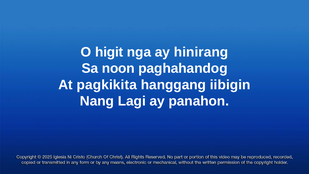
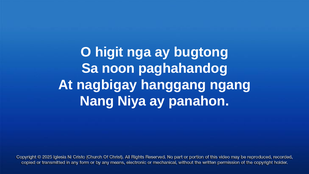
hinirang: hinirang -> bugtong
pagkikita: pagkikita -> nagbigay
iibigin: iibigin -> ngang
Lagi: Lagi -> Niya
